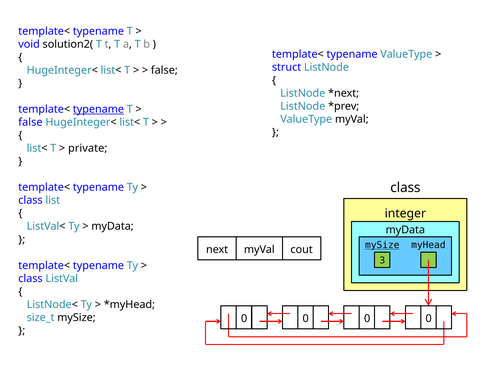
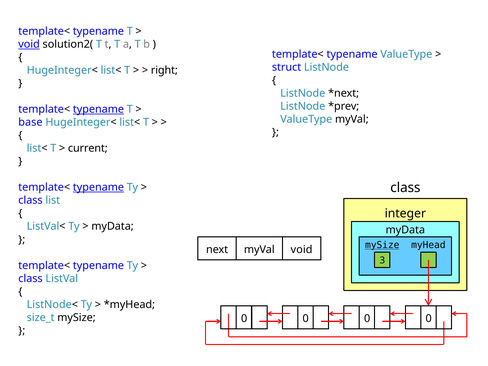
void at (29, 44) underline: none -> present
false at (164, 70): false -> right
false at (30, 122): false -> base
private: private -> current
typename at (98, 187) underline: none -> present
myVal cout: cout -> void
